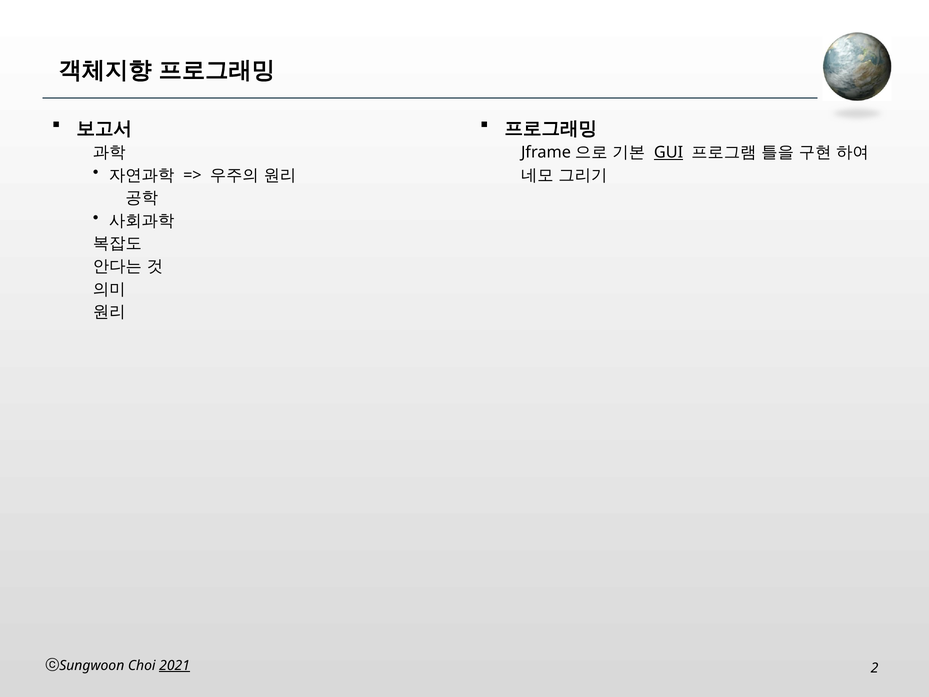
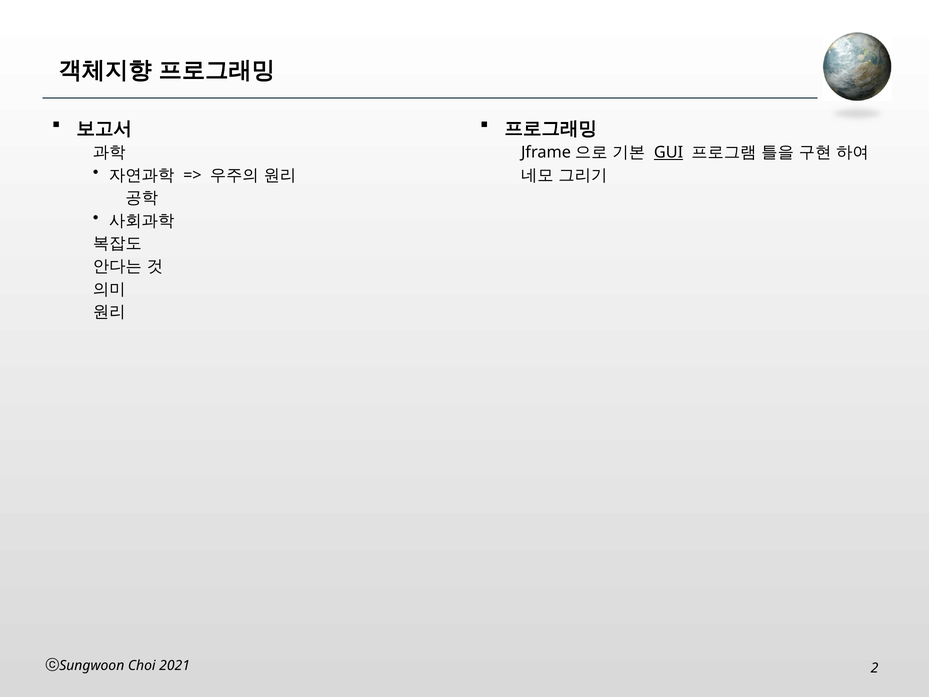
2021 underline: present -> none
